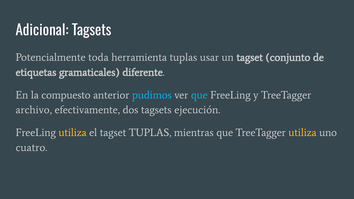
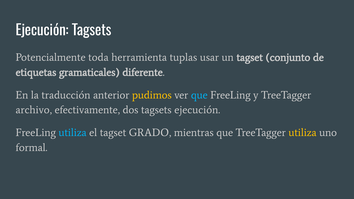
Adicional at (42, 31): Adicional -> Ejecución
compuesto: compuesto -> traducción
pudimos colour: light blue -> yellow
utiliza at (73, 133) colour: yellow -> light blue
tagset TUPLAS: TUPLAS -> GRADO
cuatro: cuatro -> formal
